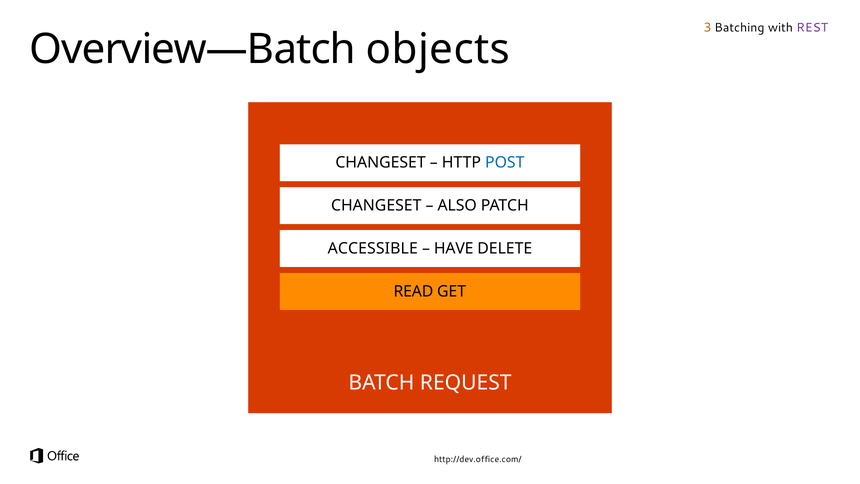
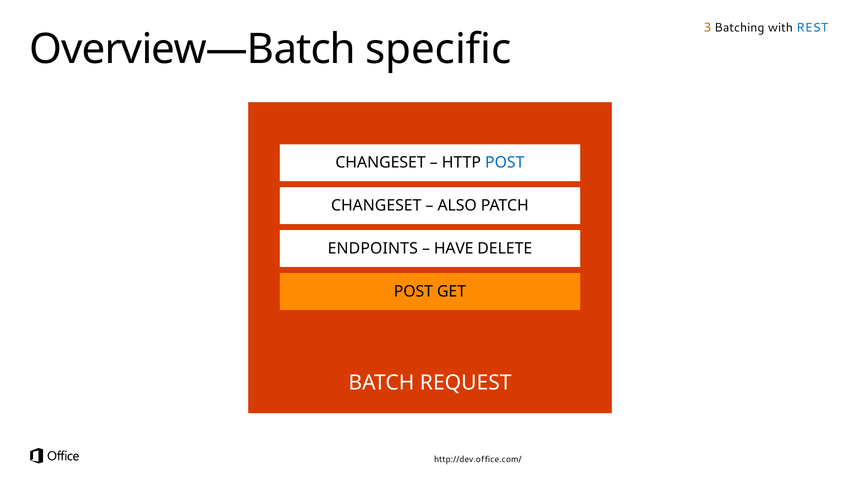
REST colour: purple -> blue
objects: objects -> specific
ACCESSIBLE: ACCESSIBLE -> ENDPOINTS
READ at (413, 291): READ -> POST
